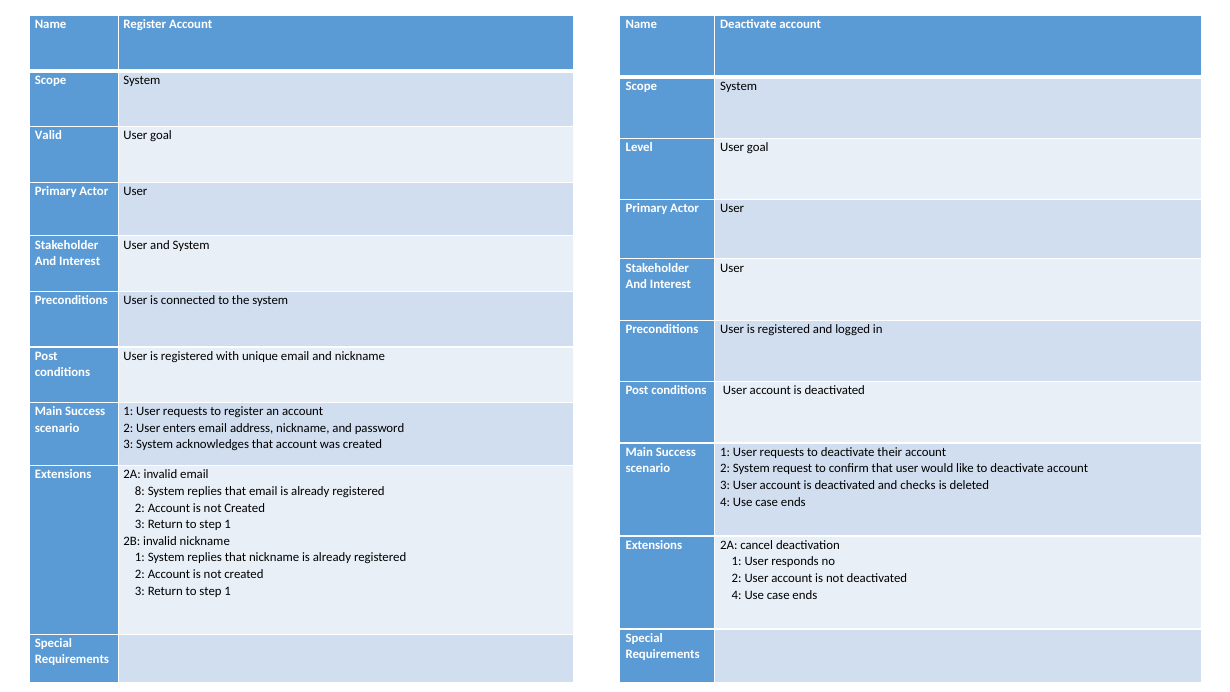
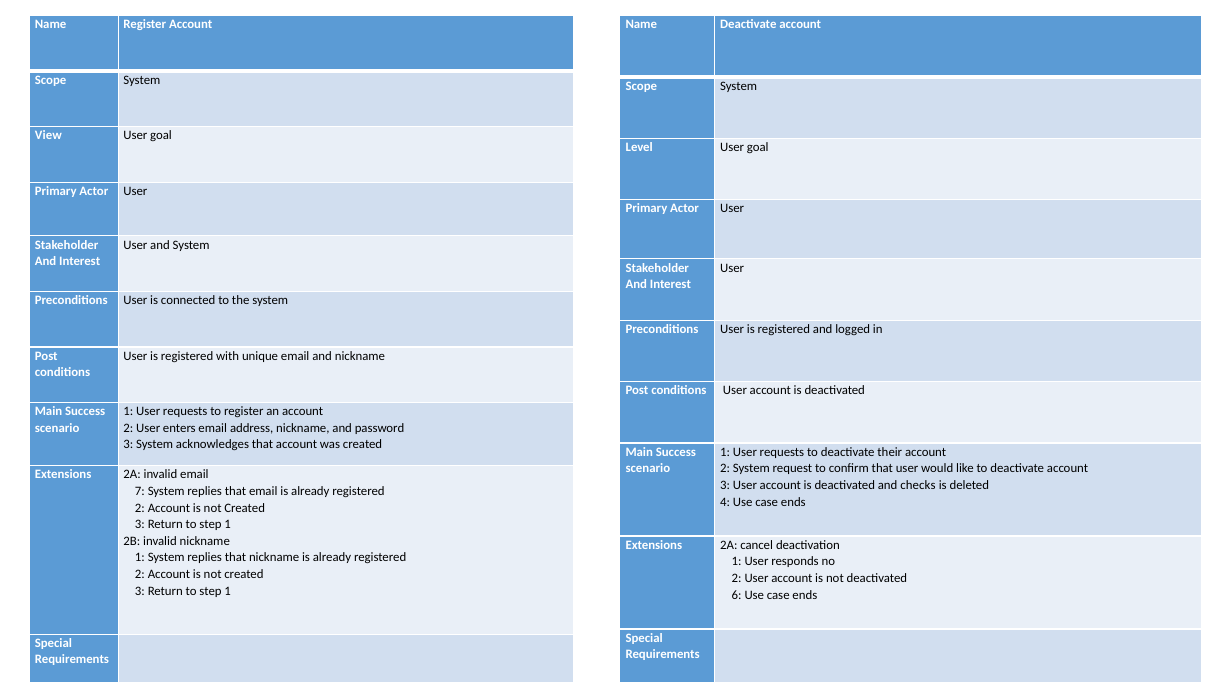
Valid: Valid -> View
8: 8 -> 7
4 at (737, 595): 4 -> 6
